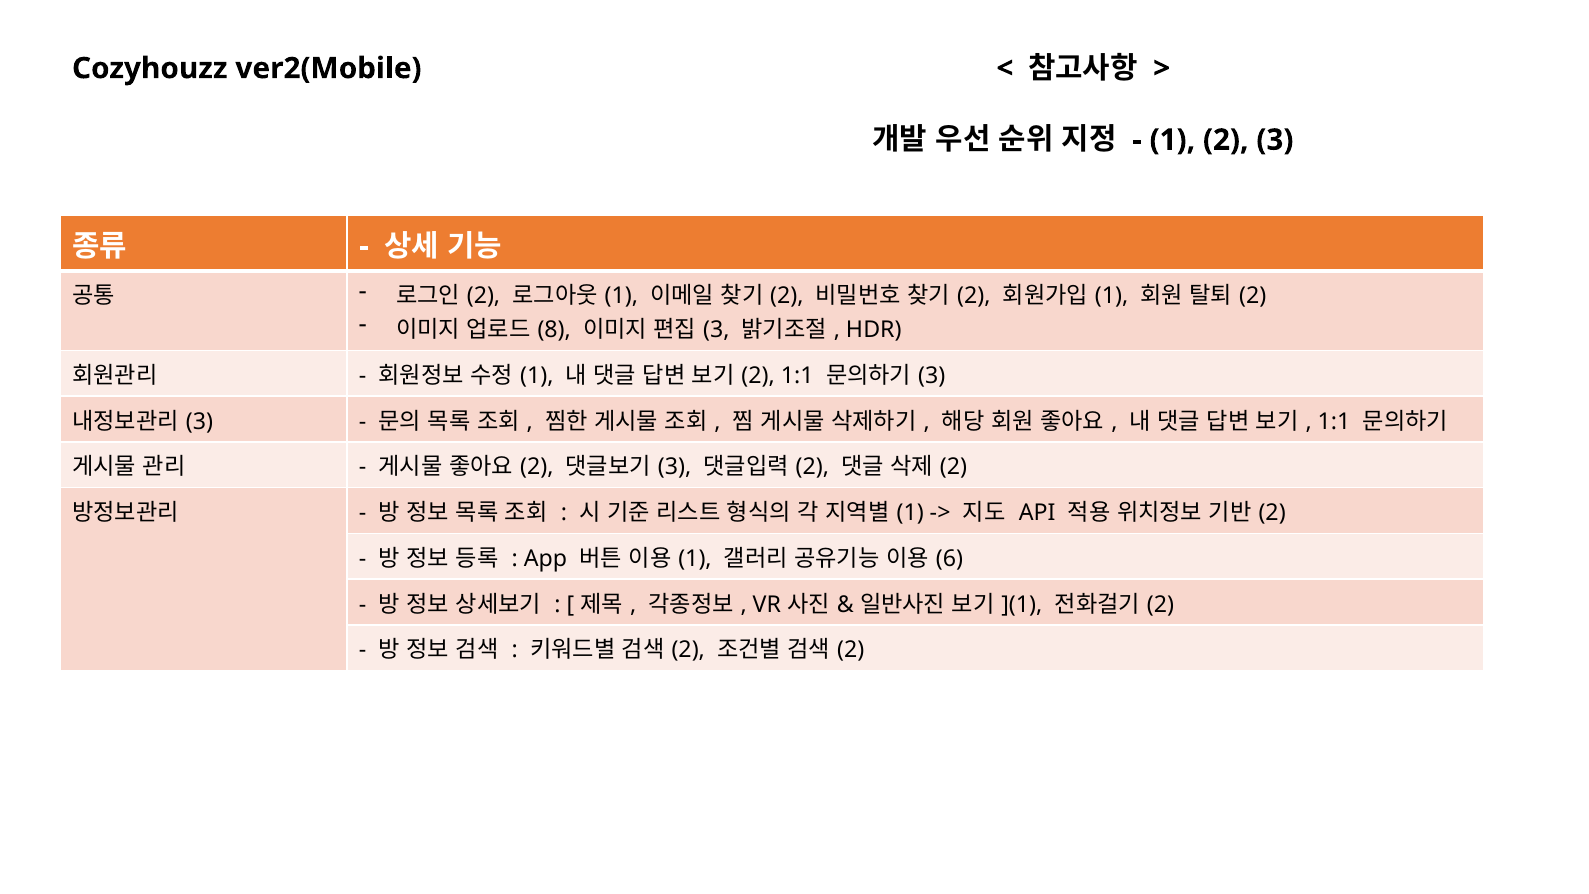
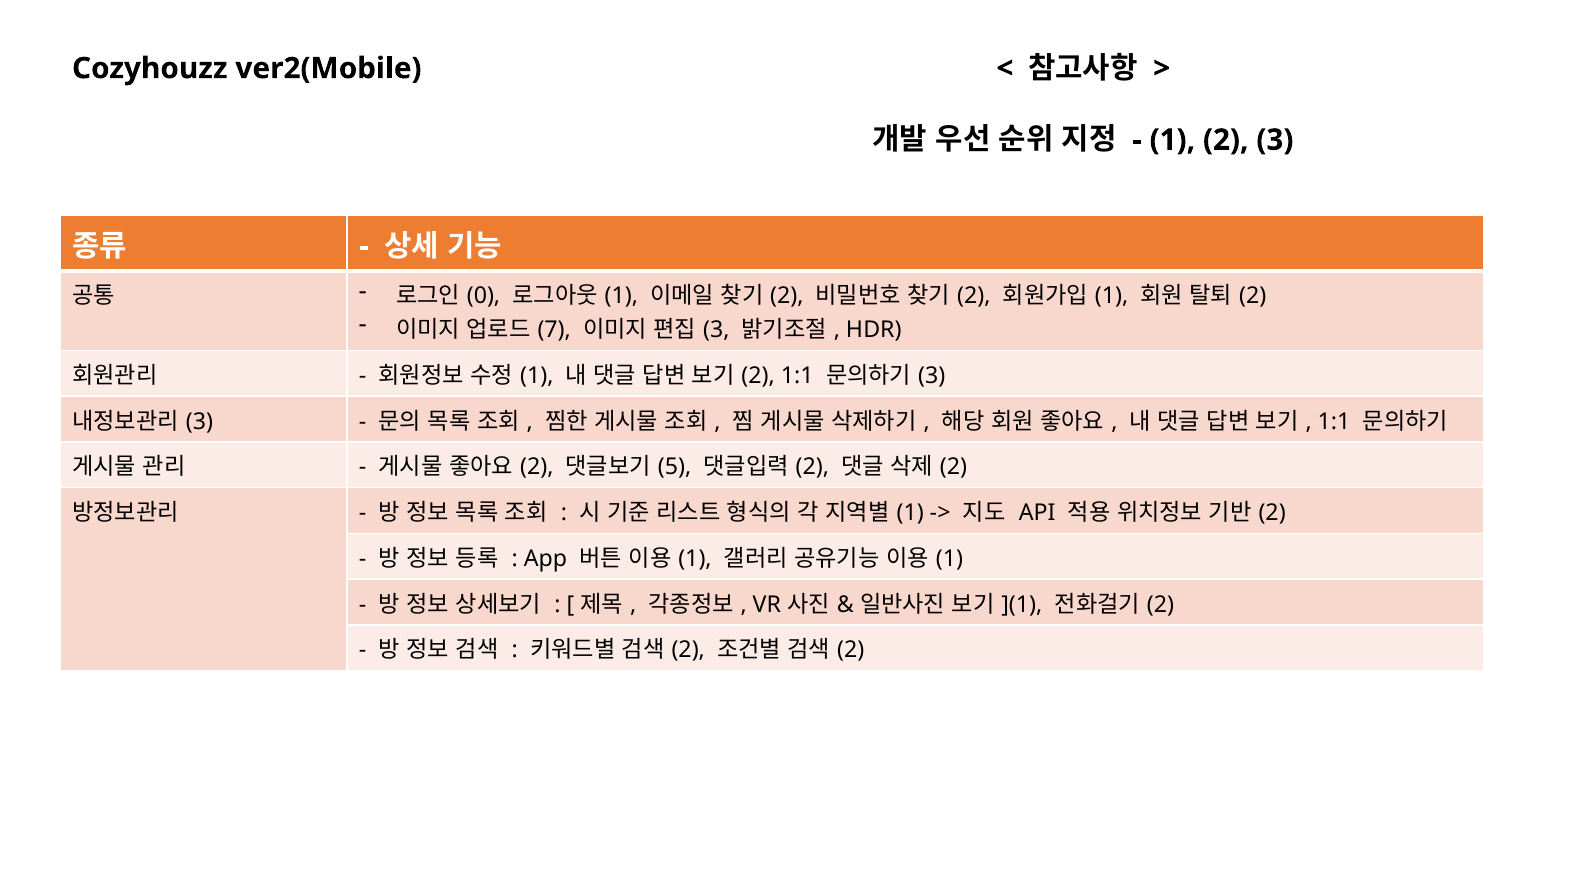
2 at (484, 296): 2 -> 0
8: 8 -> 7
3 at (675, 467): 3 -> 5
6 at (950, 559): 6 -> 1
